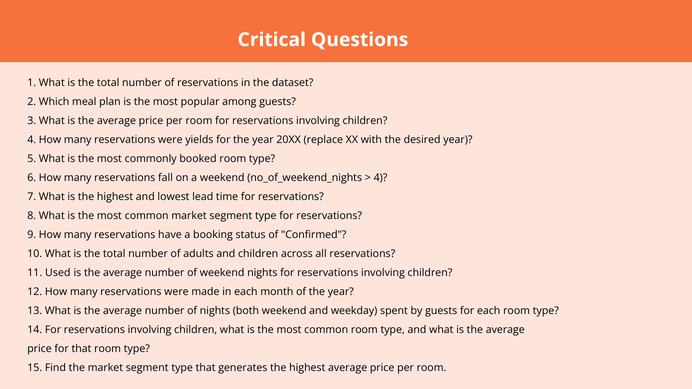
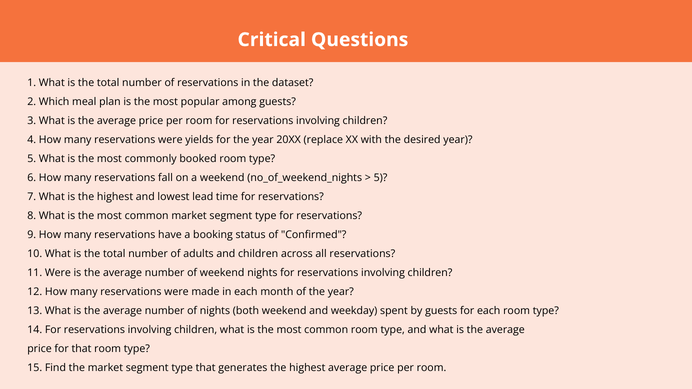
4 at (381, 178): 4 -> 5
11 Used: Used -> Were
